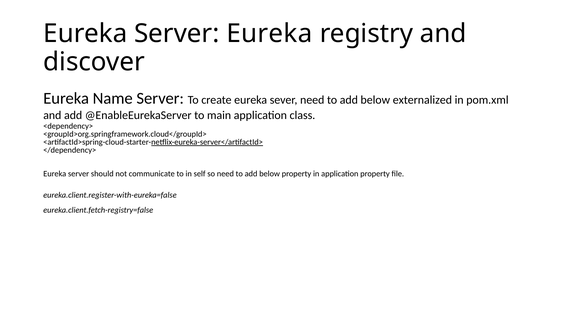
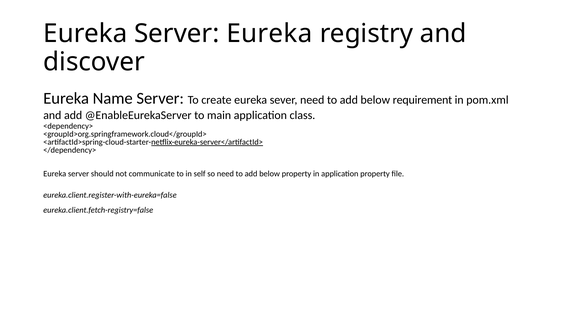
externalized: externalized -> requirement
